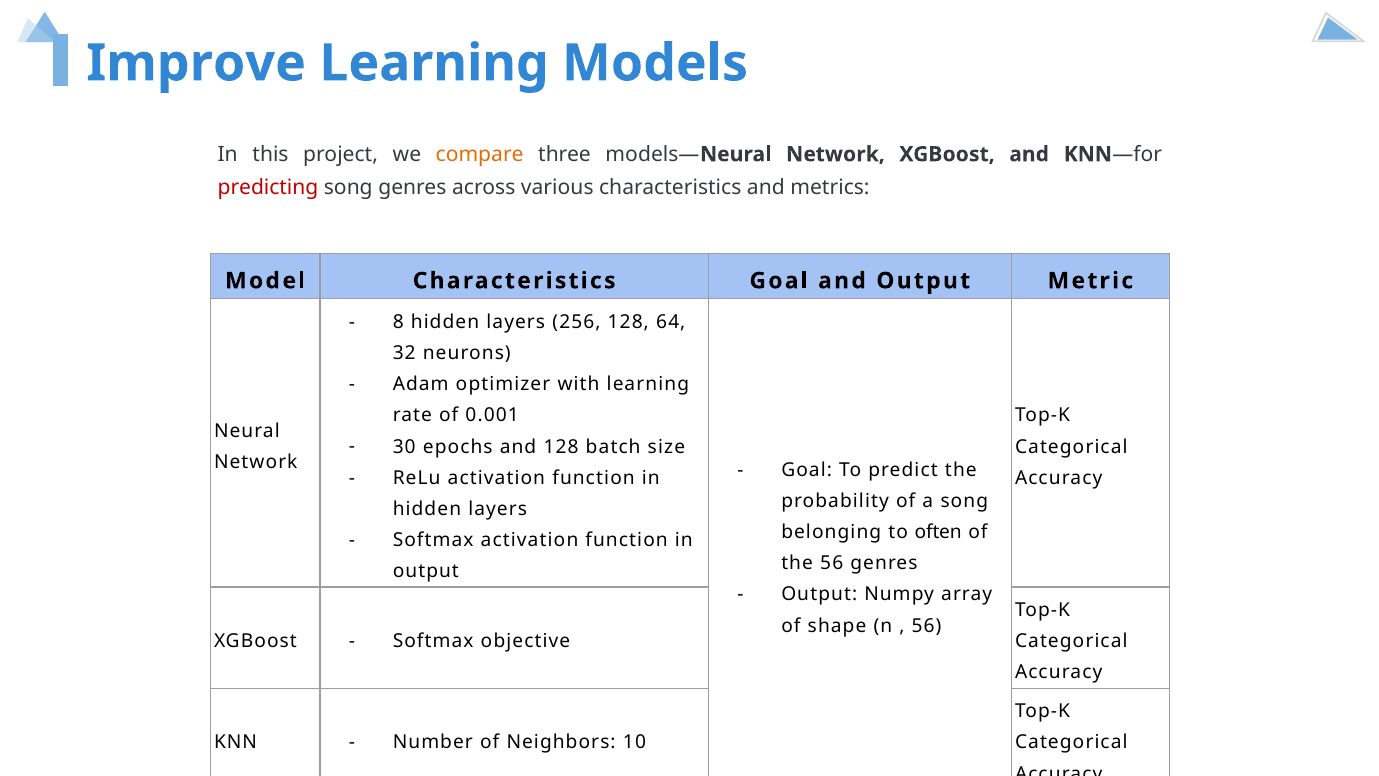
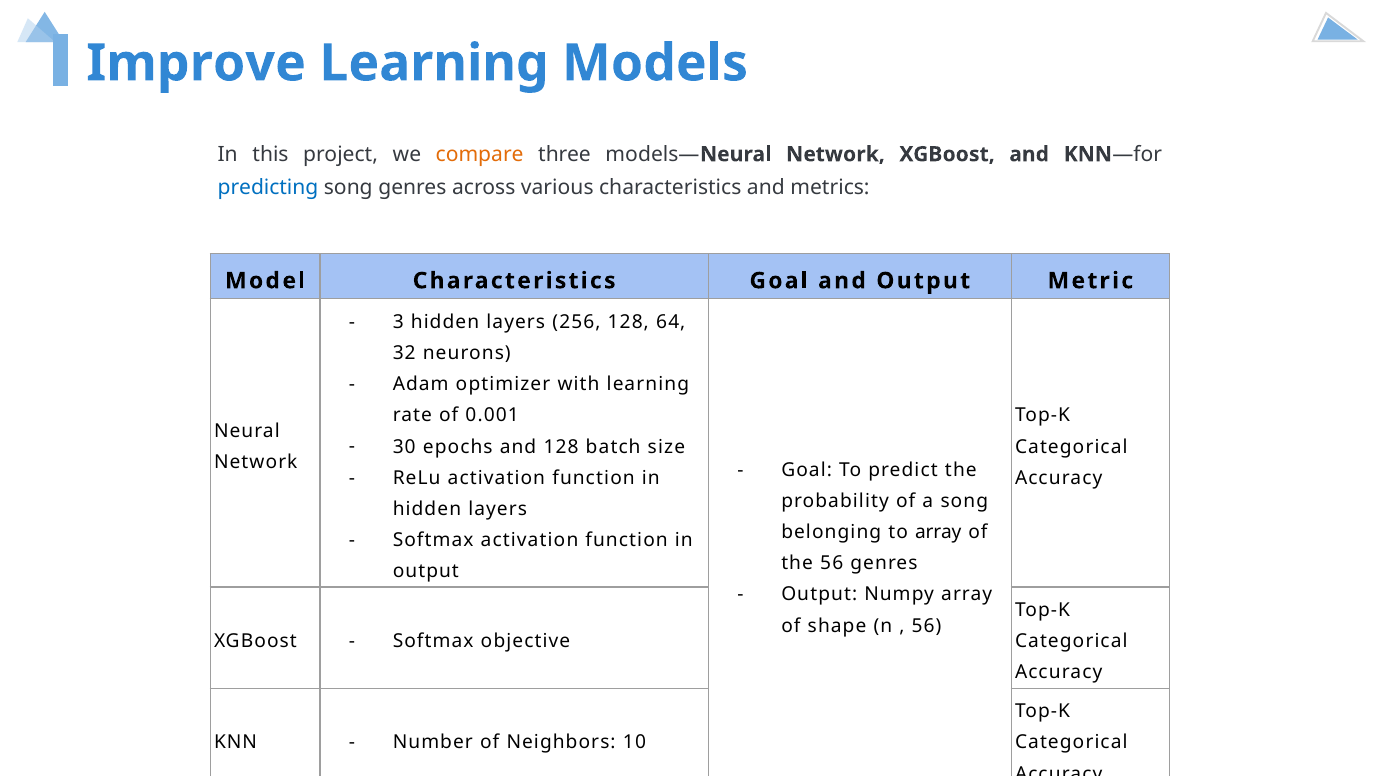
predicting colour: red -> blue
8: 8 -> 3
to often: often -> array
